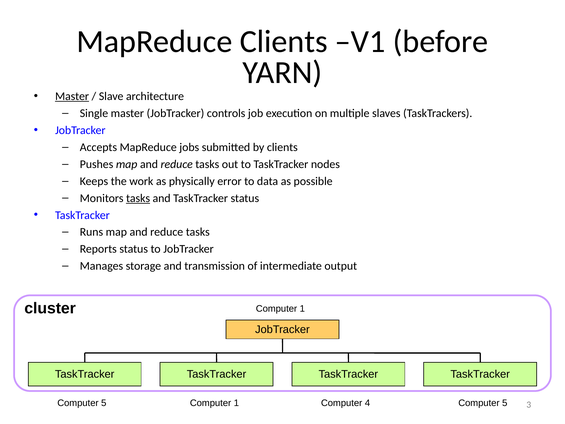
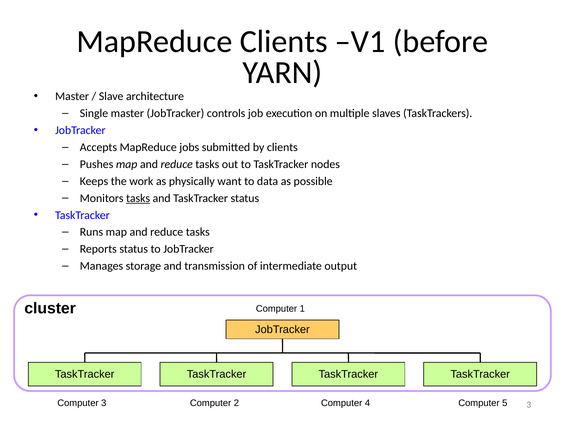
Master at (72, 96) underline: present -> none
error: error -> want
5 at (104, 403): 5 -> 3
1 at (236, 403): 1 -> 2
